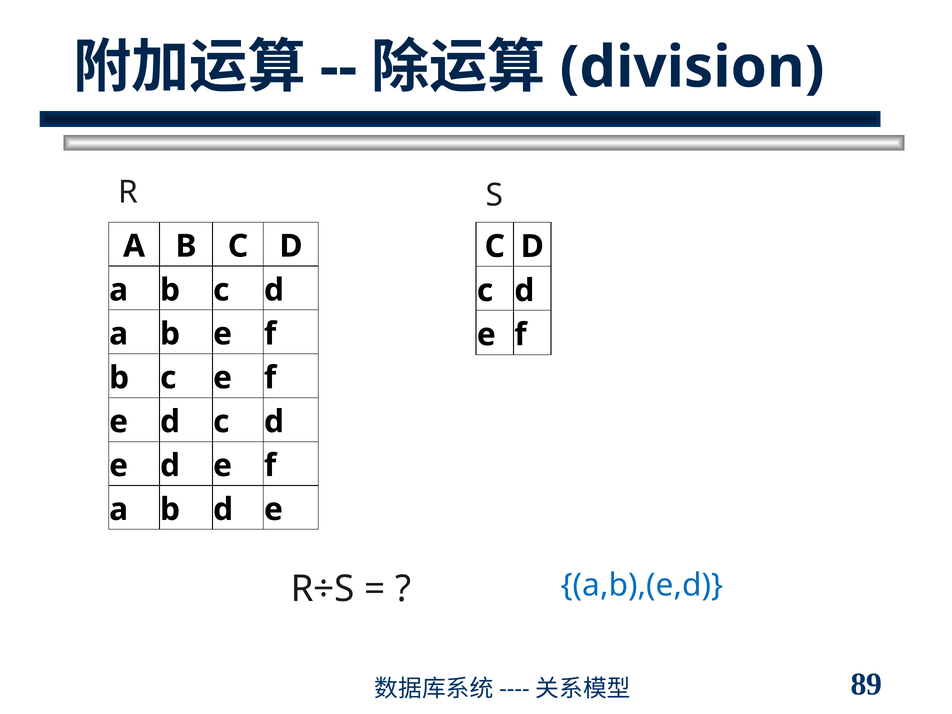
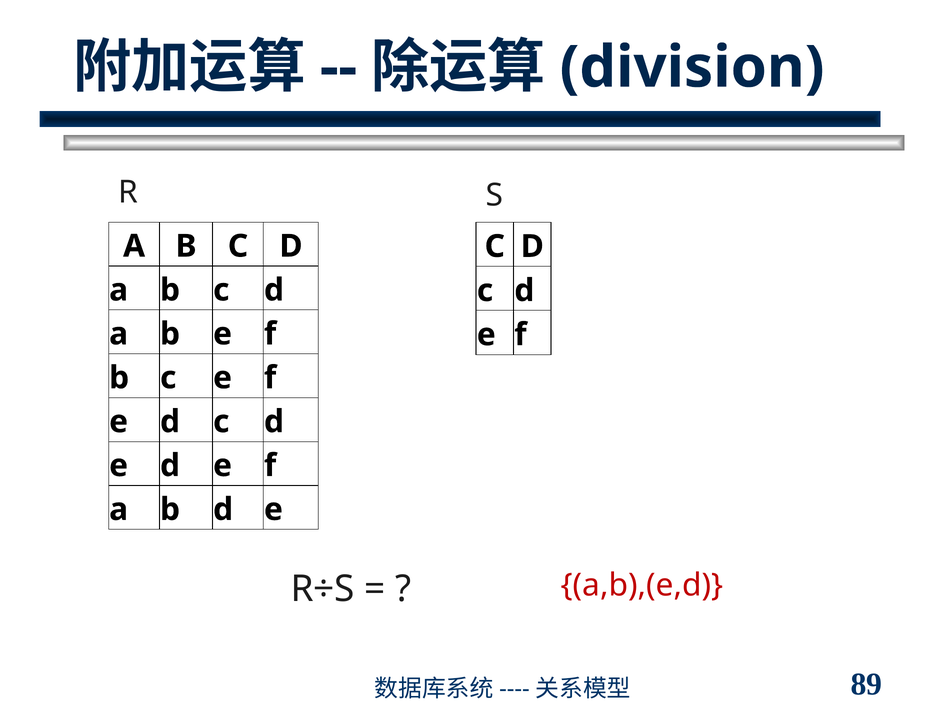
a,b),(e,d colour: blue -> red
